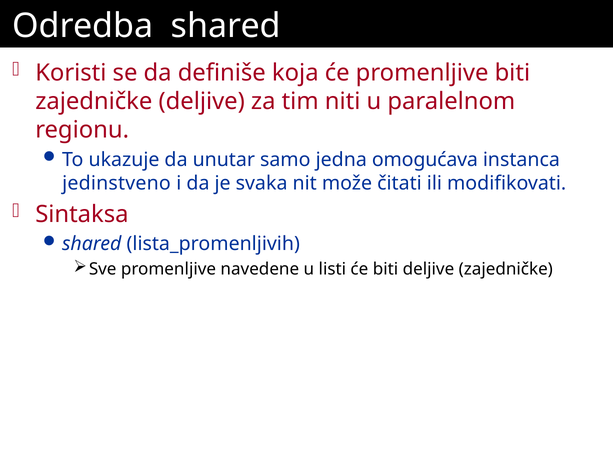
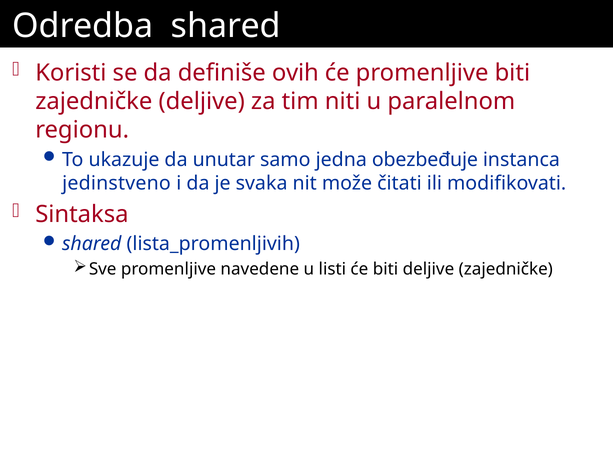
koja: koja -> ovih
omogućava: omogućava -> obezbeđuje
